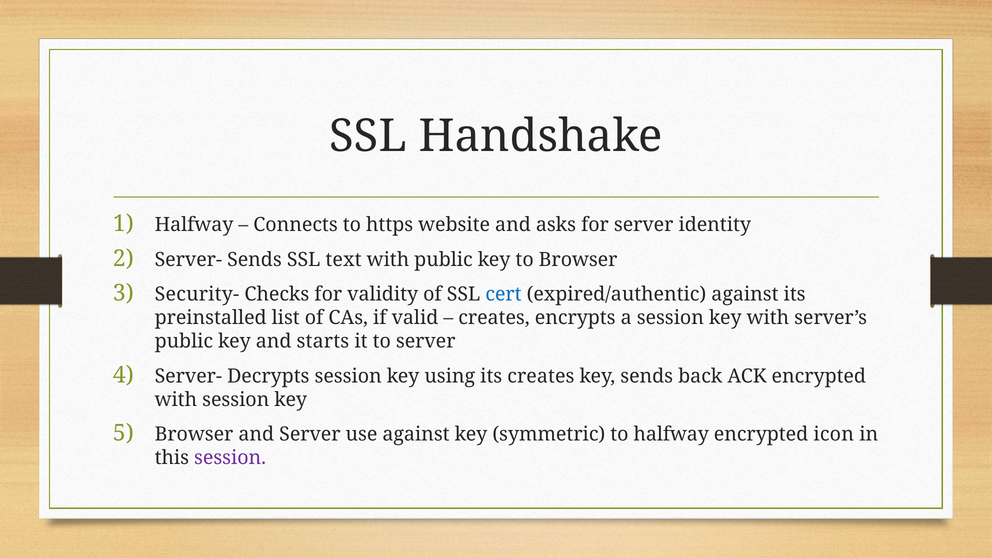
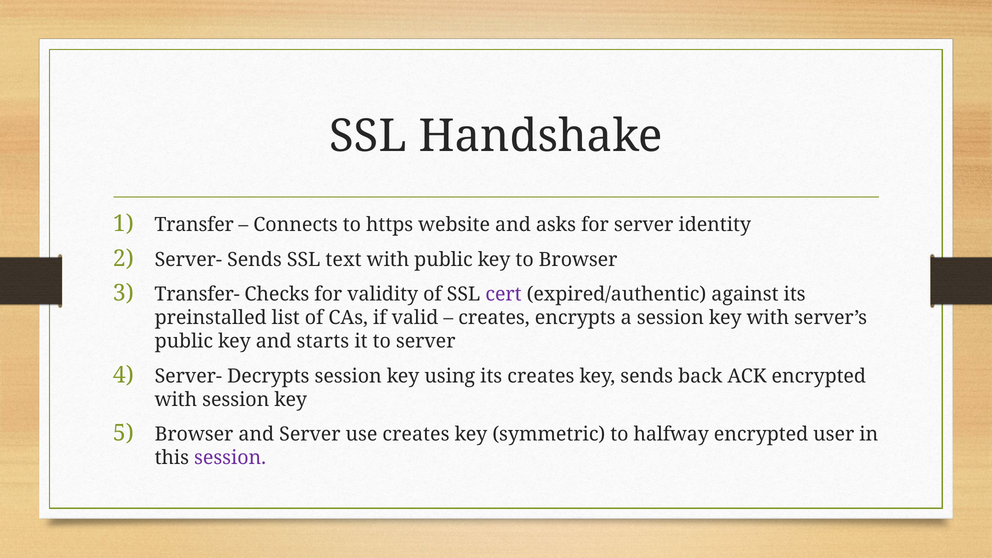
Halfway at (194, 225): Halfway -> Transfer
Security-: Security- -> Transfer-
cert colour: blue -> purple
use against: against -> creates
icon: icon -> user
